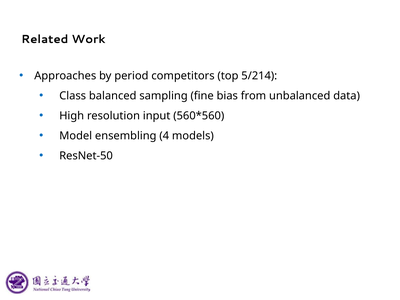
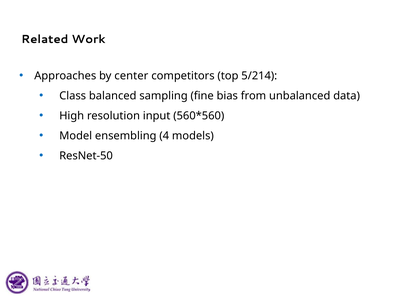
period: period -> center
